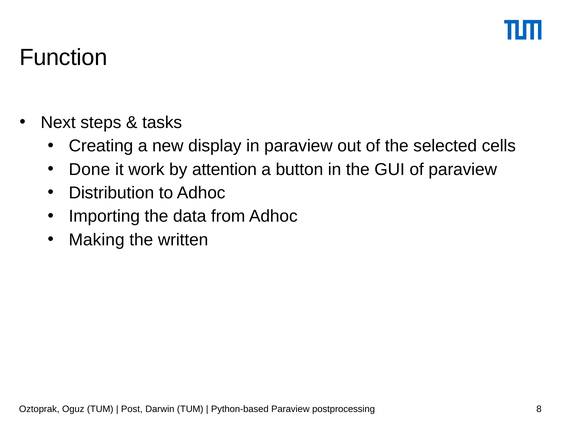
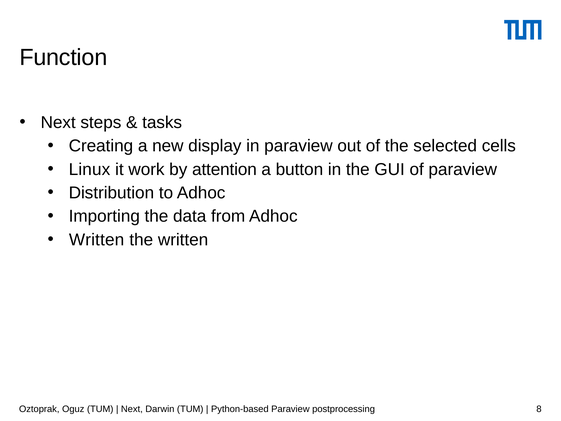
Done: Done -> Linux
Making at (97, 240): Making -> Written
Post at (132, 409): Post -> Next
